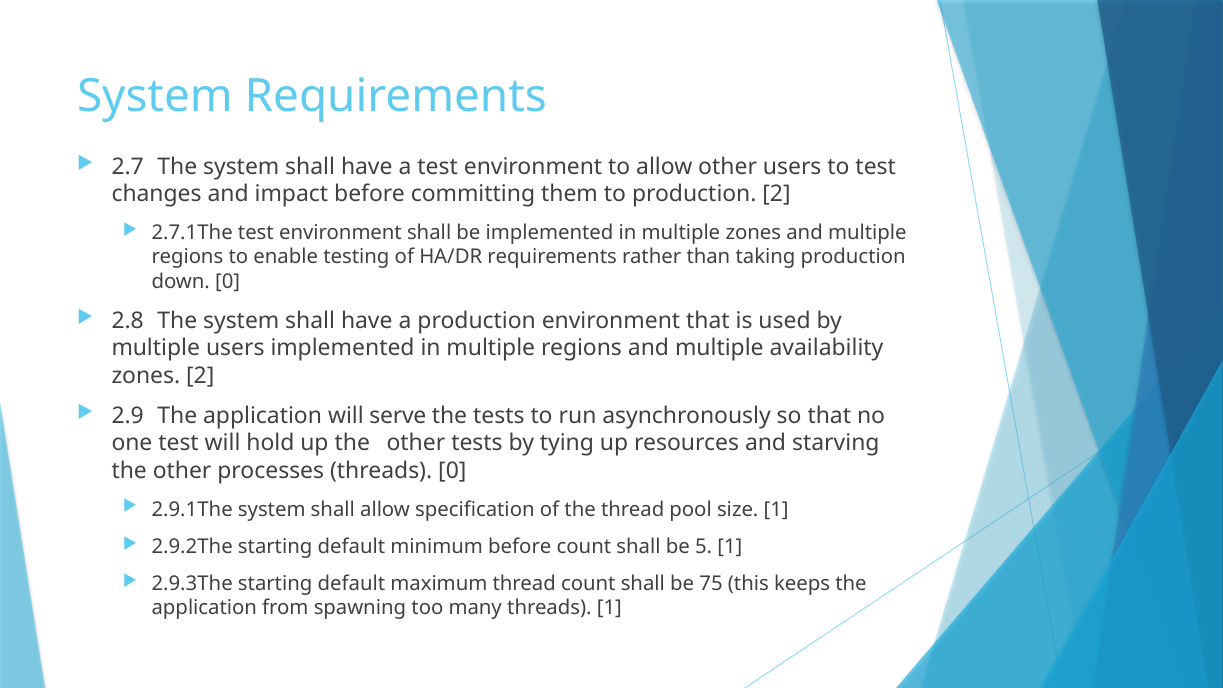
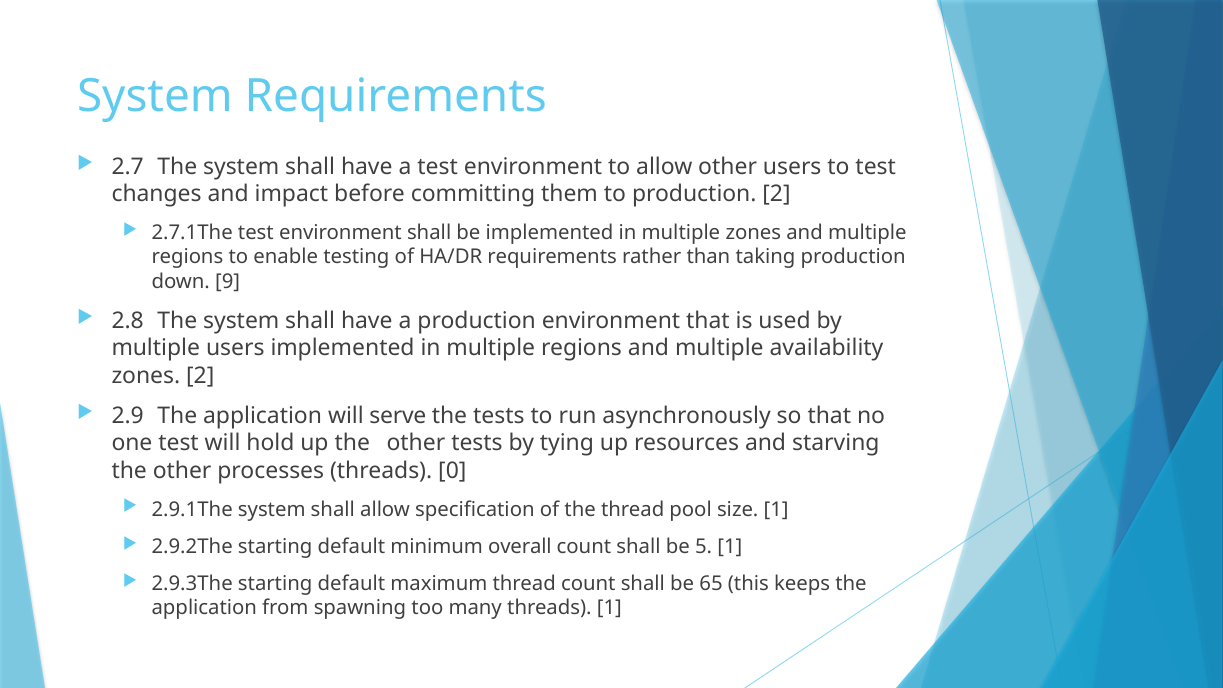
down 0: 0 -> 9
minimum before: before -> overall
75: 75 -> 65
